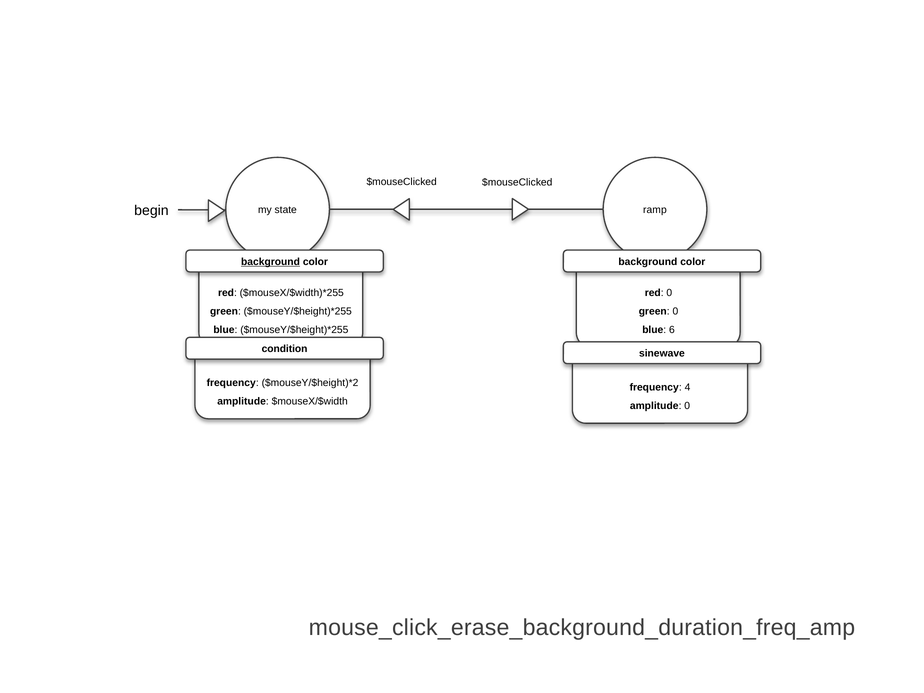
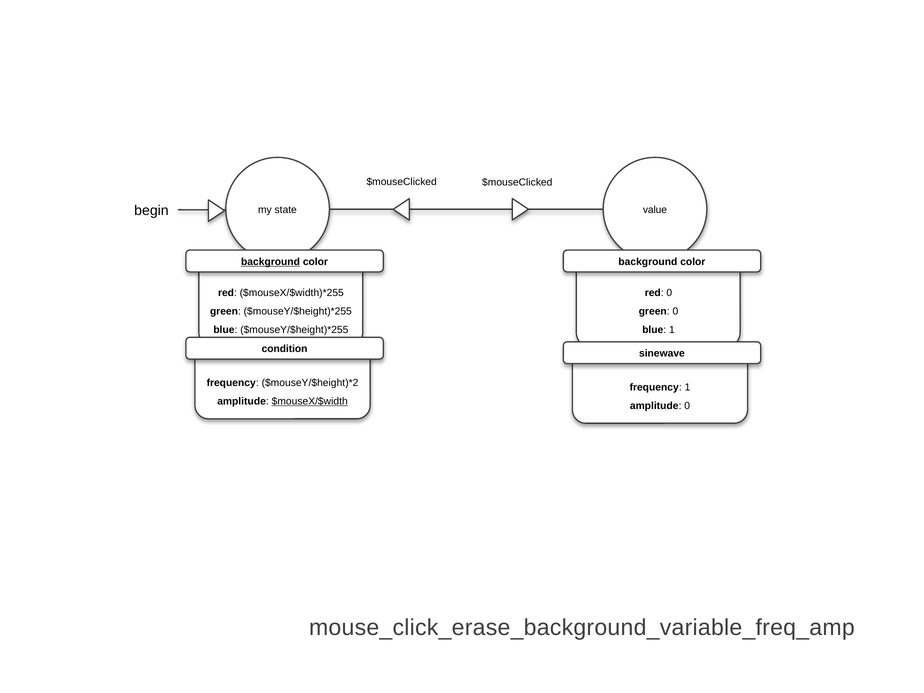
ramp: ramp -> value
blue 6: 6 -> 1
frequency 4: 4 -> 1
$mouseX/$width underline: none -> present
mouse_click_erase_background_duration_freq_amp: mouse_click_erase_background_duration_freq_amp -> mouse_click_erase_background_variable_freq_amp
